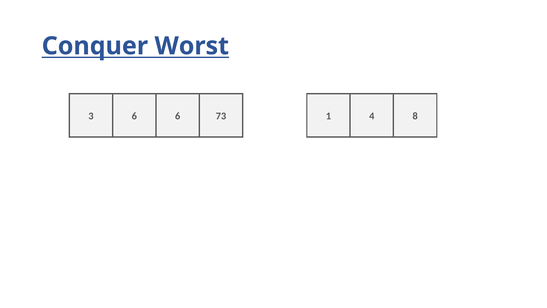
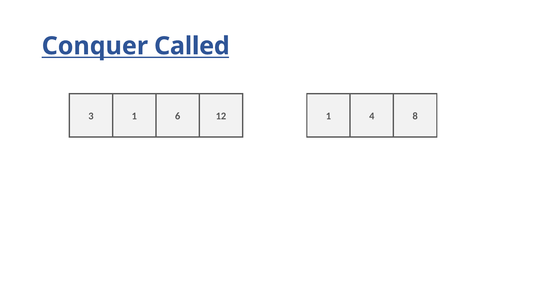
Worst: Worst -> Called
3 6: 6 -> 1
73: 73 -> 12
